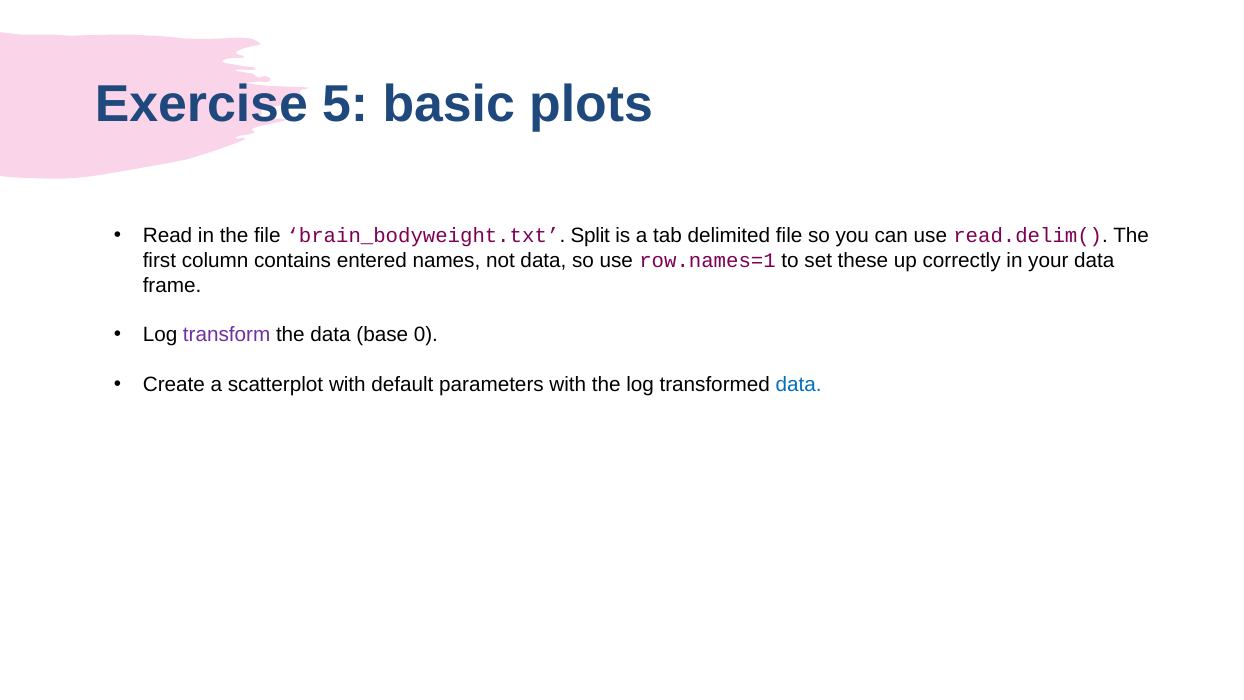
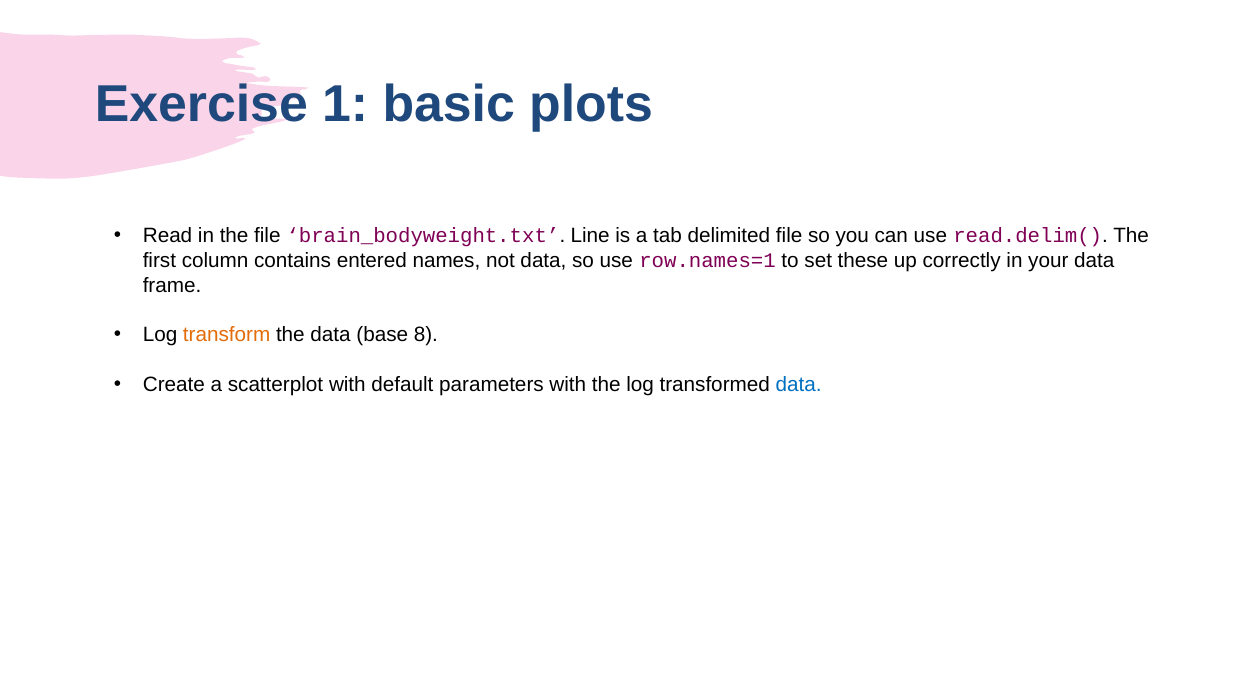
5: 5 -> 1
Split: Split -> Line
transform colour: purple -> orange
0: 0 -> 8
